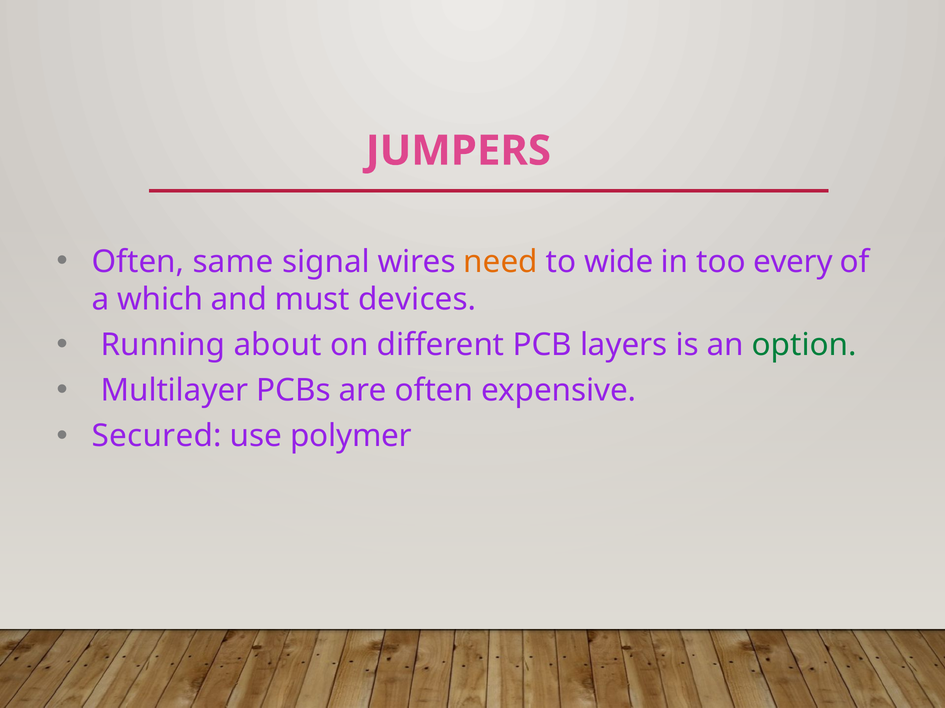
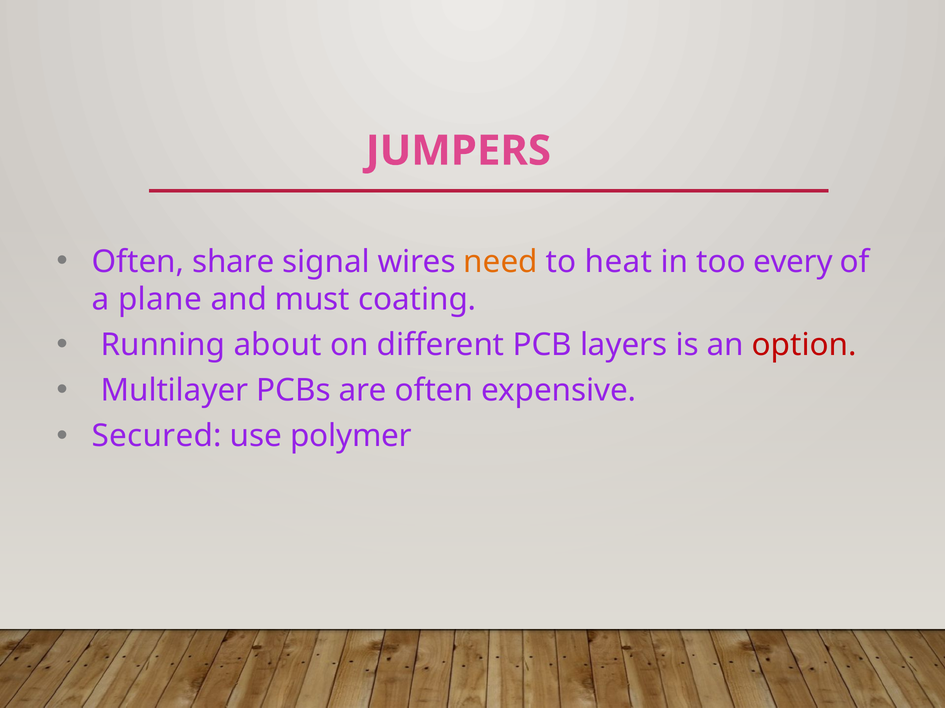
same: same -> share
wide: wide -> heat
which: which -> plane
devices: devices -> coating
option colour: green -> red
